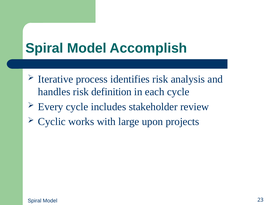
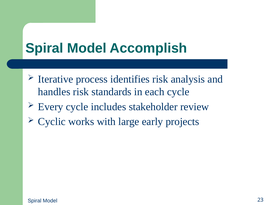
definition: definition -> standards
upon: upon -> early
